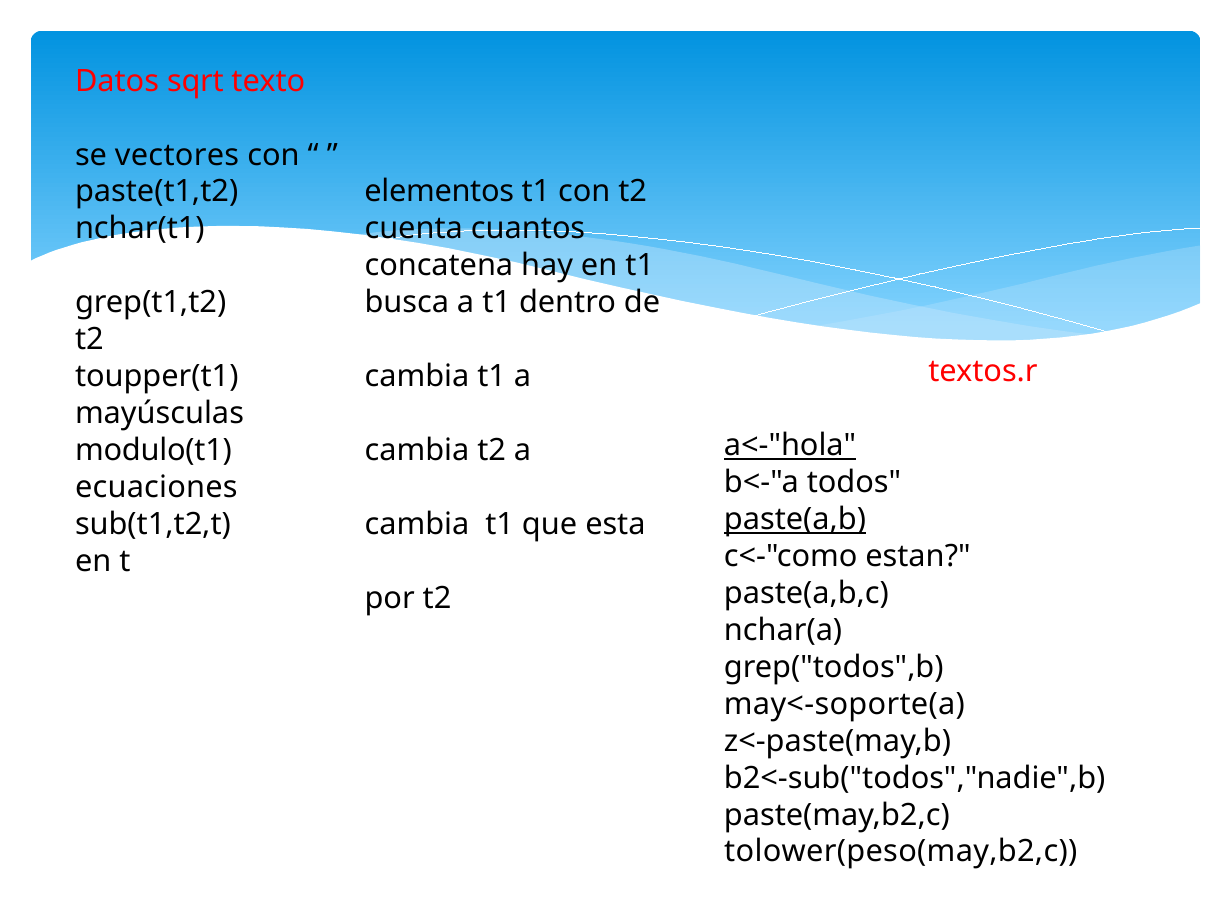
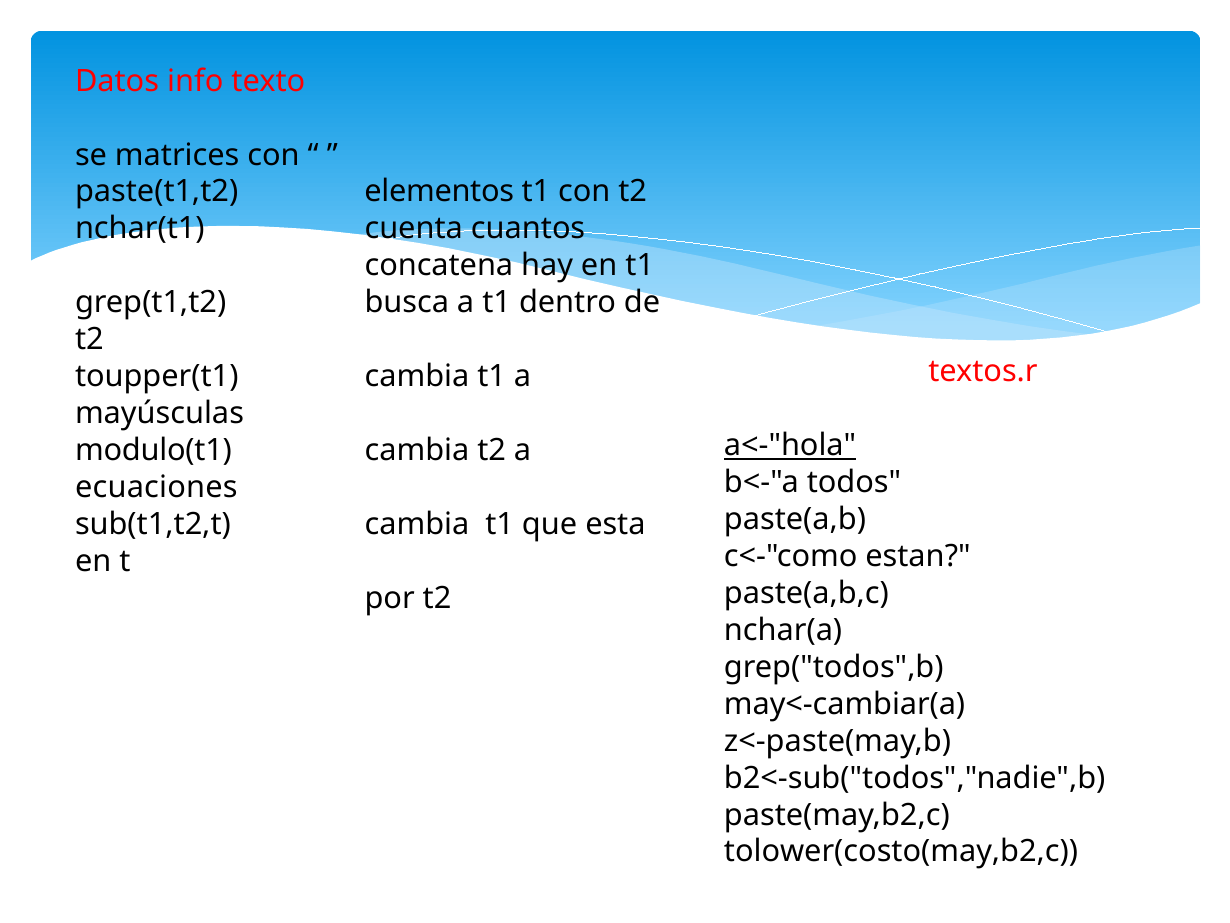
sqrt: sqrt -> info
vectores: vectores -> matrices
paste(a,b underline: present -> none
may<-soporte(a: may<-soporte(a -> may<-cambiar(a
tolower(peso(may,b2,c: tolower(peso(may,b2,c -> tolower(costo(may,b2,c
